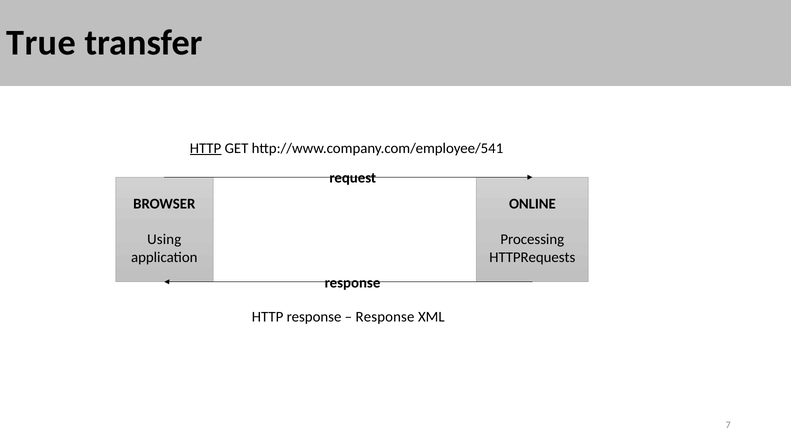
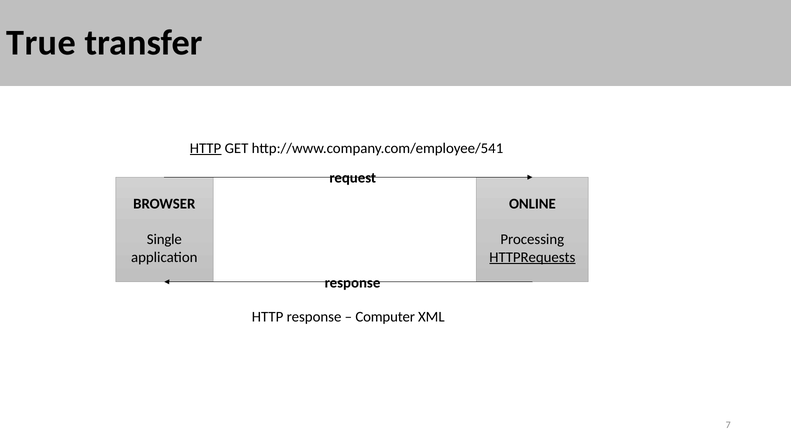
Using: Using -> Single
HTTPRequests underline: none -> present
Response at (385, 317): Response -> Computer
